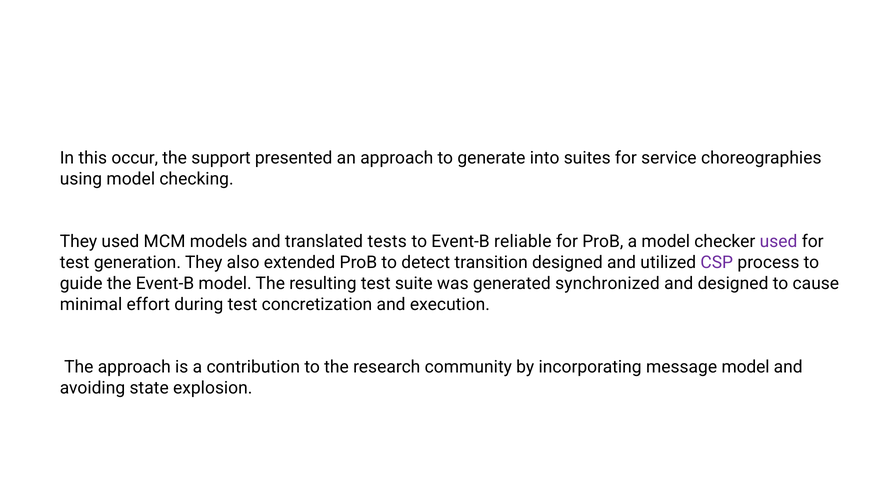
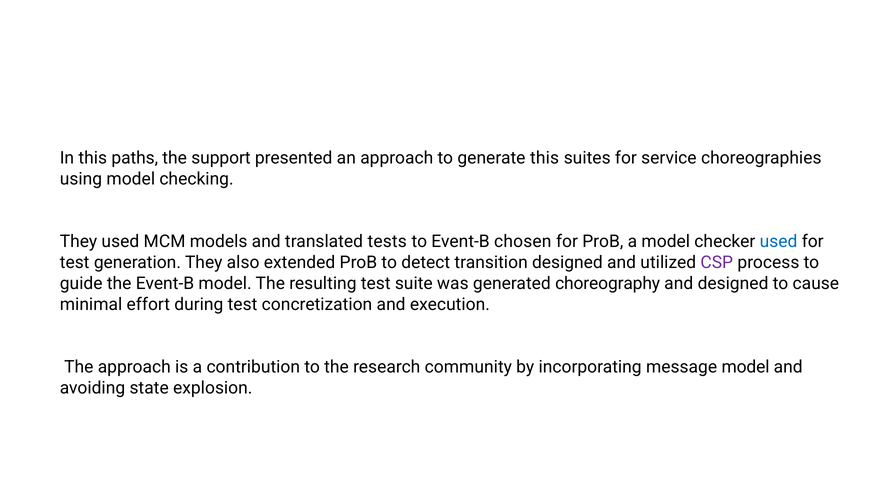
occur: occur -> paths
generate into: into -> this
reliable: reliable -> chosen
used at (779, 242) colour: purple -> blue
synchronized: synchronized -> choreography
